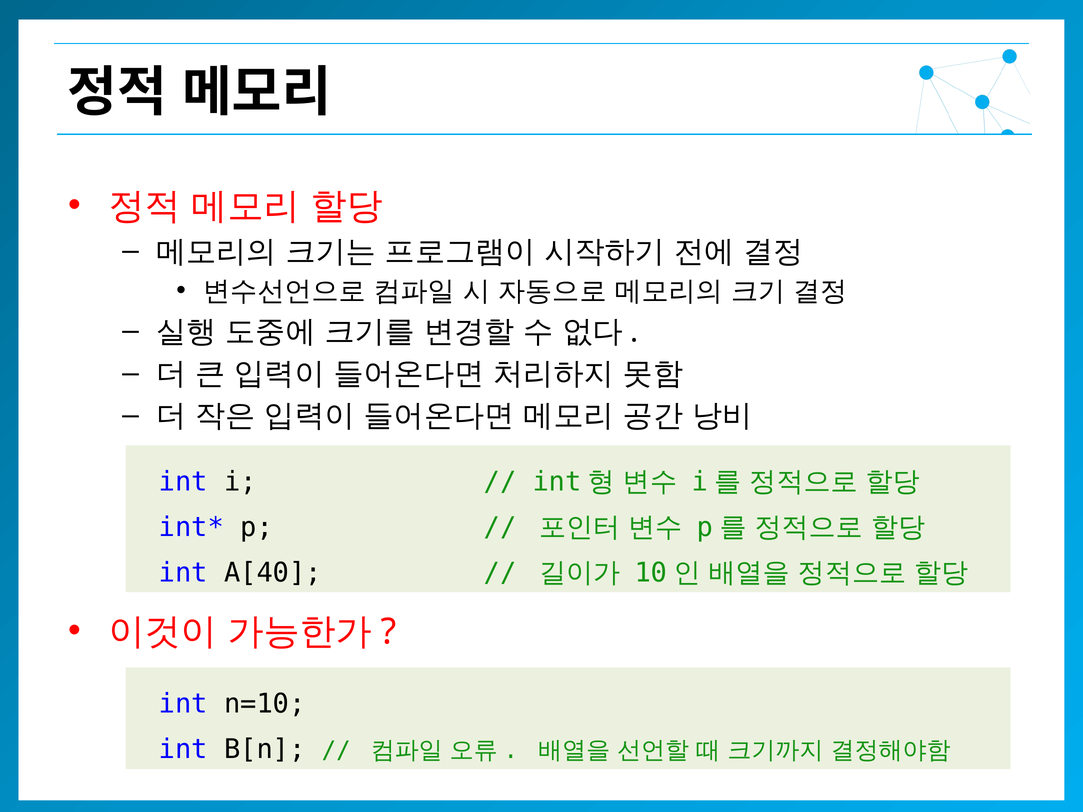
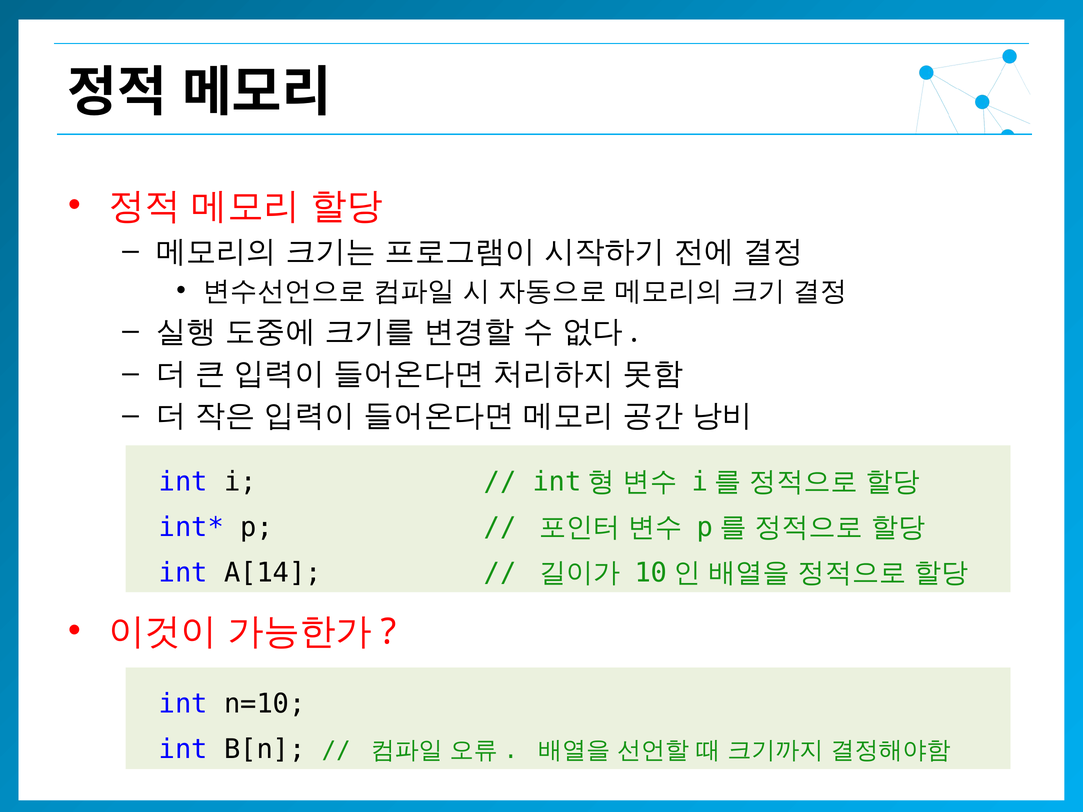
A[40: A[40 -> A[14
